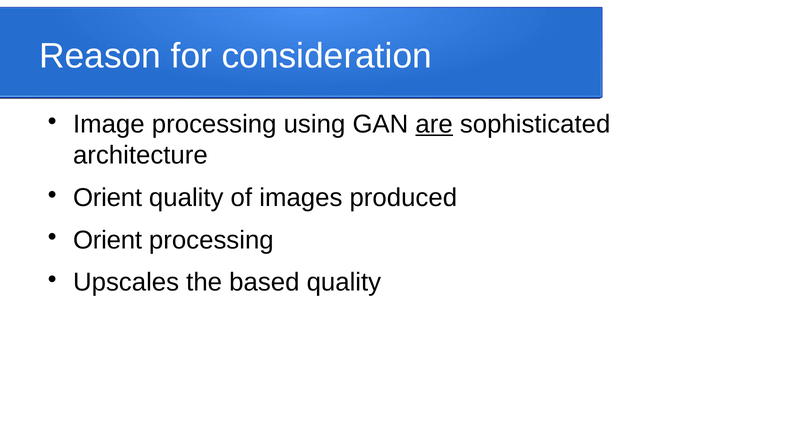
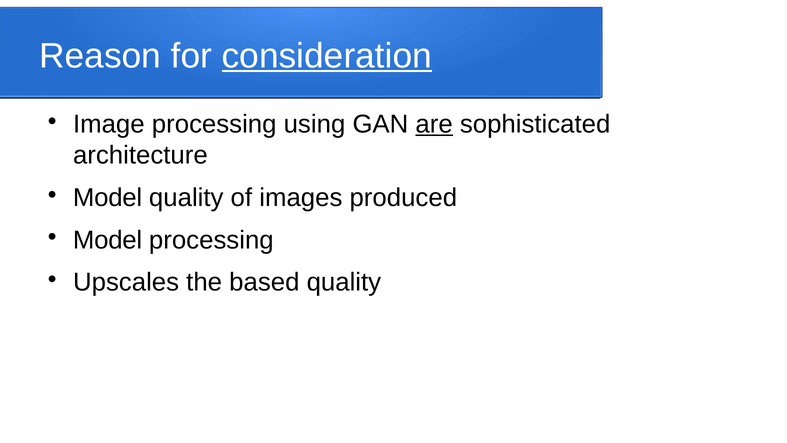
consideration underline: none -> present
Orient at (108, 198): Orient -> Model
Orient at (108, 240): Orient -> Model
